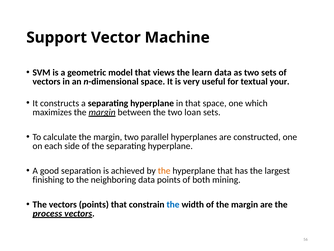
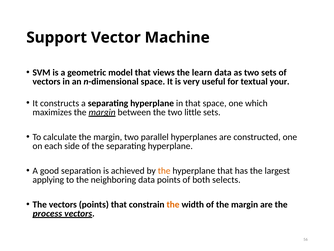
loan: loan -> little
finishing: finishing -> applying
mining: mining -> selects
the at (173, 204) colour: blue -> orange
